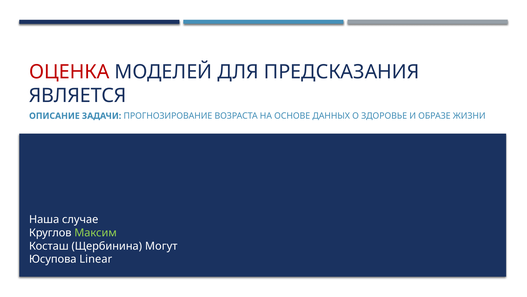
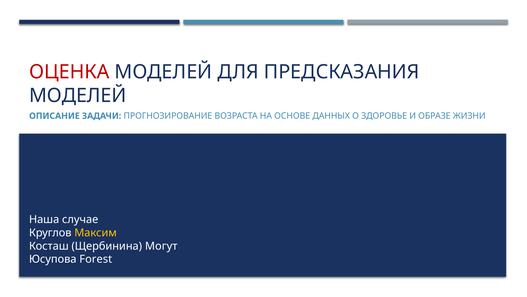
ЯВЛЯЕТСЯ at (78, 95): ЯВЛЯЕТСЯ -> МОДЕЛЕЙ
Максим colour: light green -> yellow
Linear: Linear -> Forest
